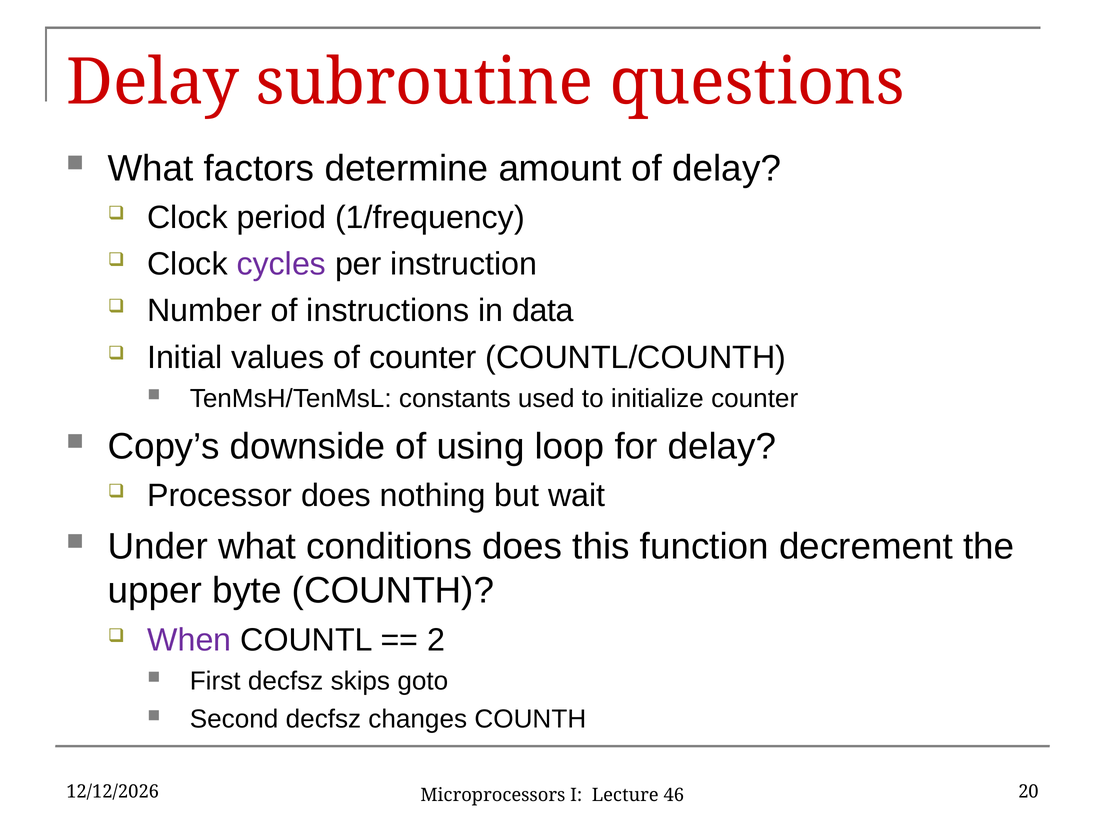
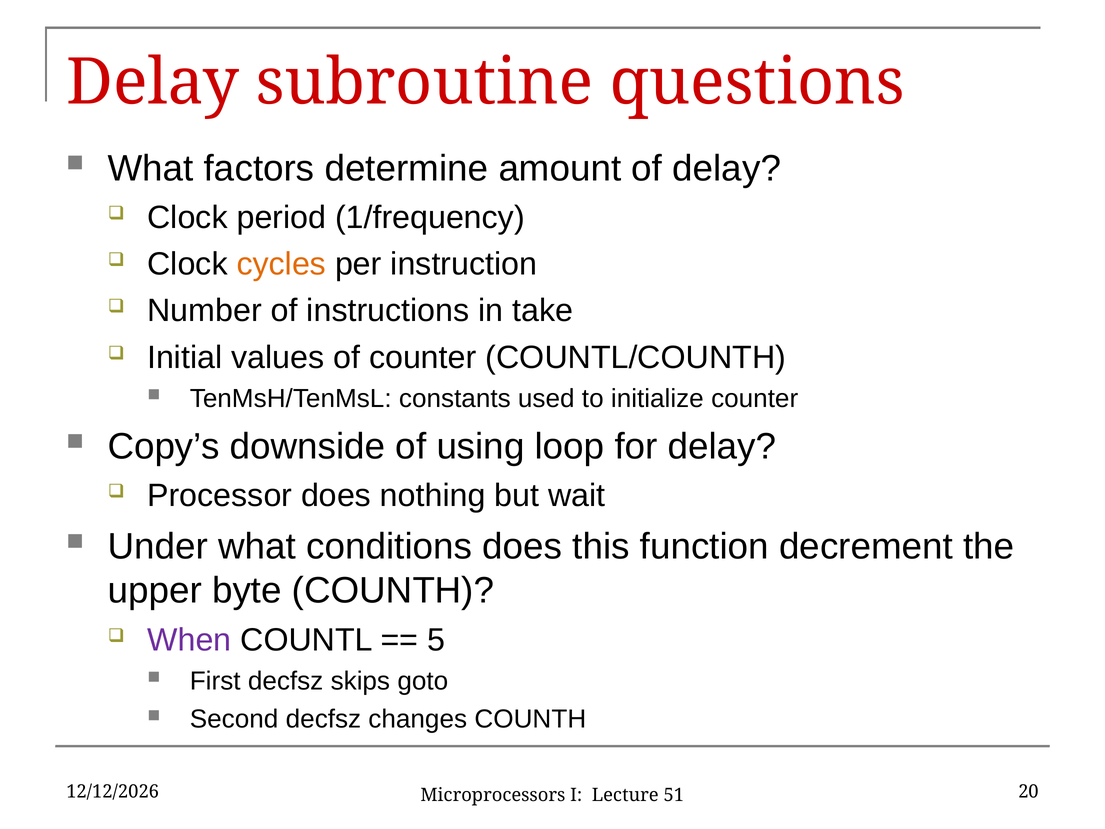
cycles colour: purple -> orange
data: data -> take
2: 2 -> 5
46: 46 -> 51
